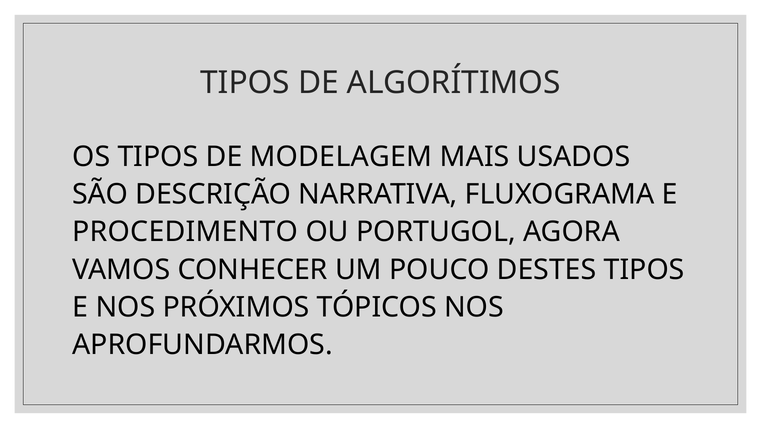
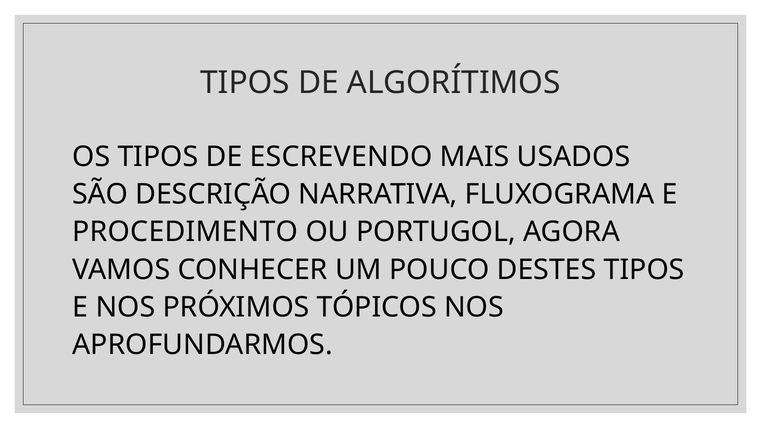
MODELAGEM: MODELAGEM -> ESCREVENDO
